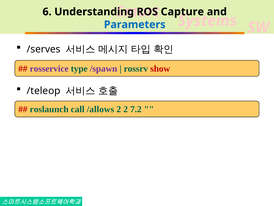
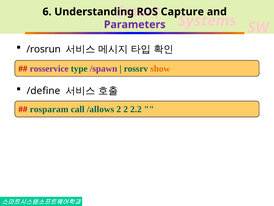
Parameters colour: blue -> purple
/serves: /serves -> /rosrun
show colour: red -> orange
/teleop: /teleop -> /define
roslaunch: roslaunch -> rosparam
7.2: 7.2 -> 2.2
